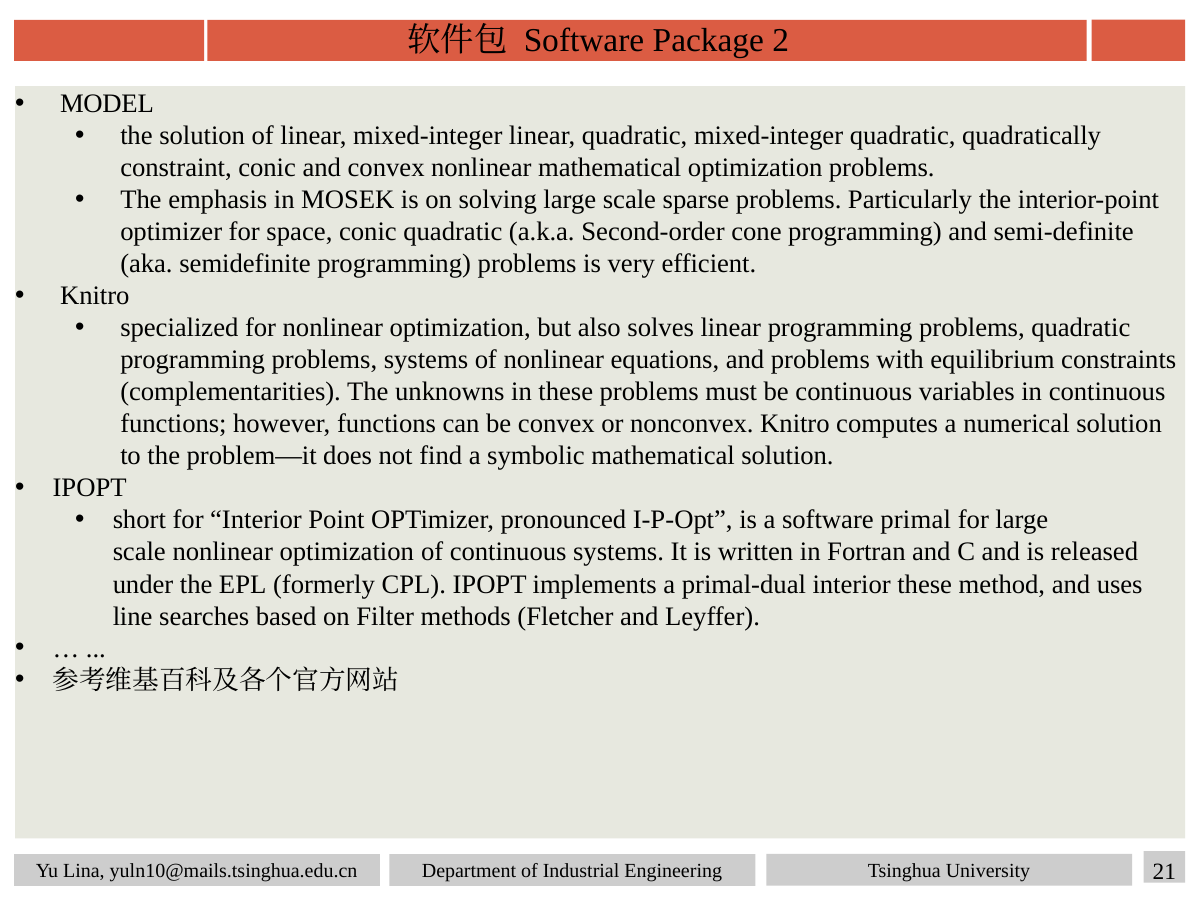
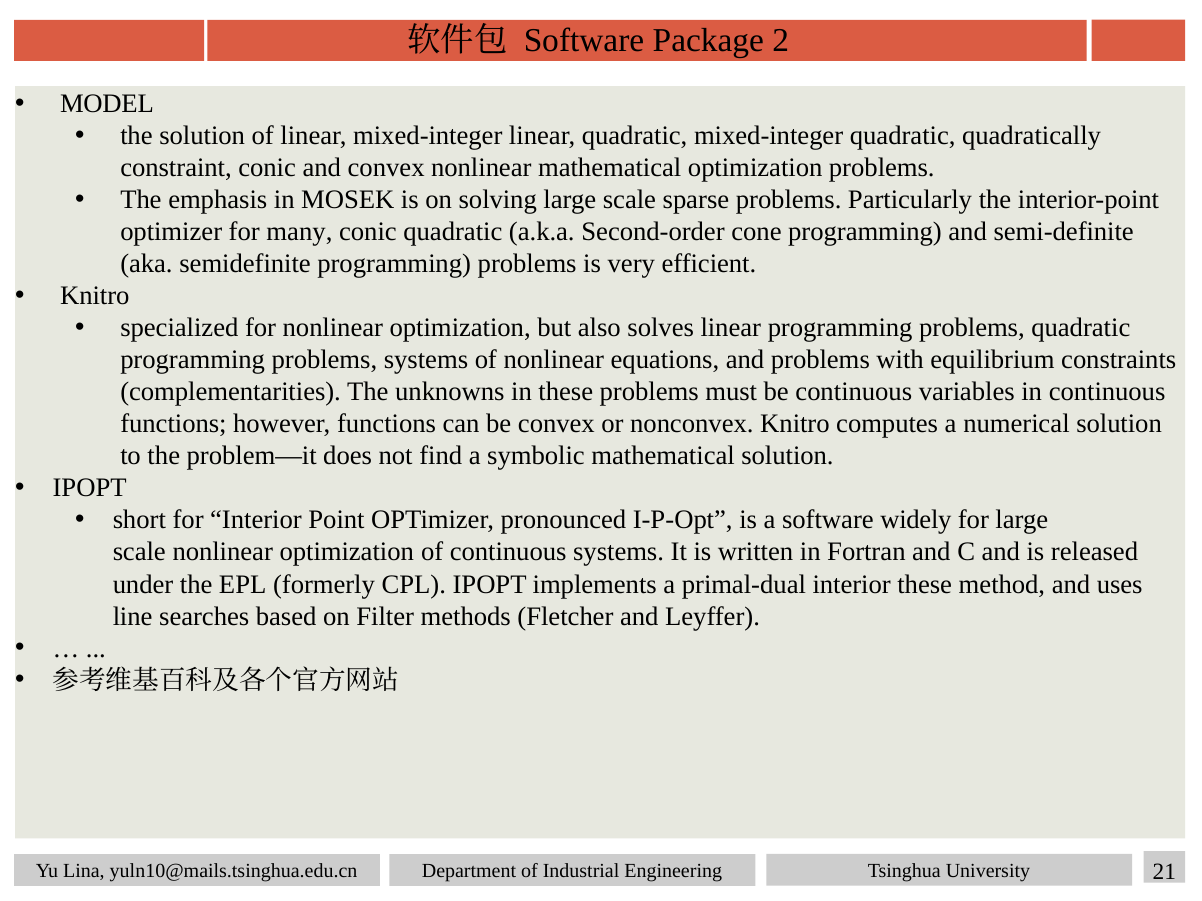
space: space -> many
primal: primal -> widely
